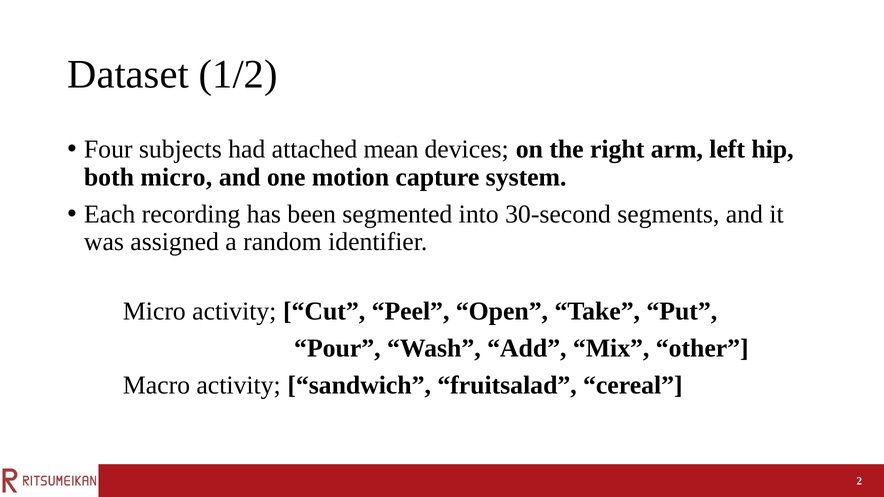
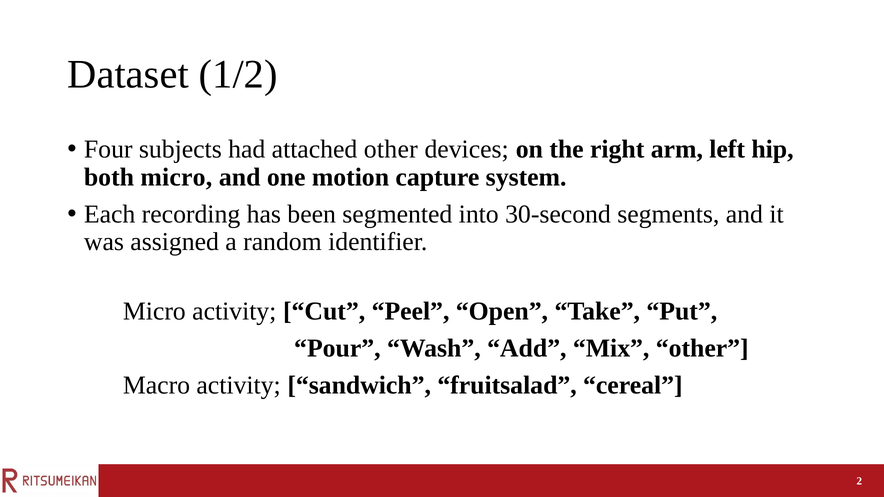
attached mean: mean -> other
